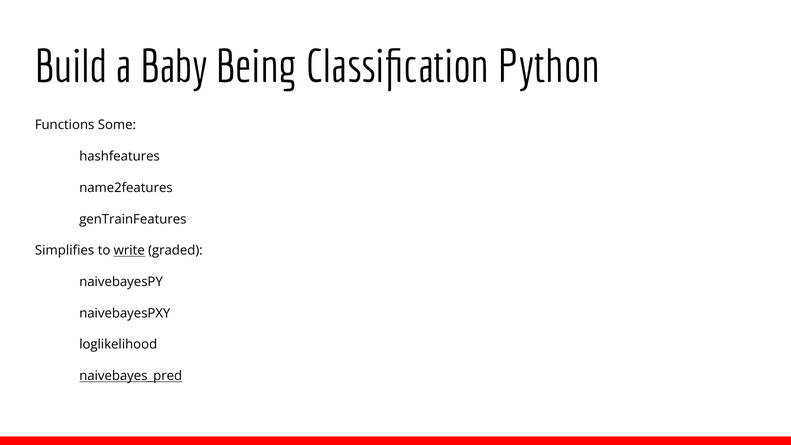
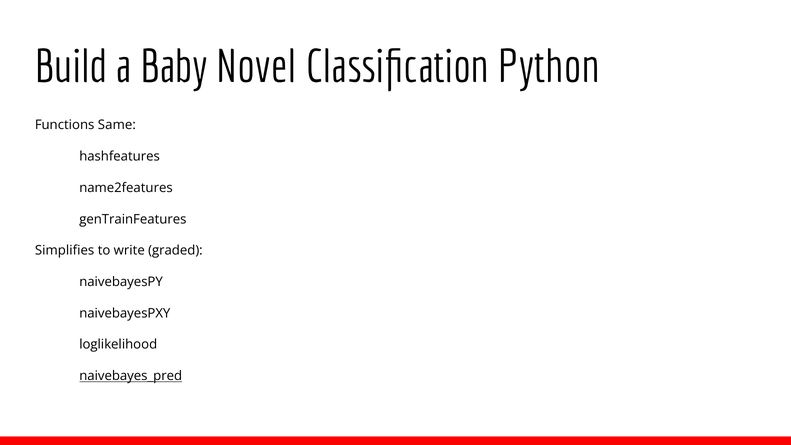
Being: Being -> Novel
Some: Some -> Same
write underline: present -> none
